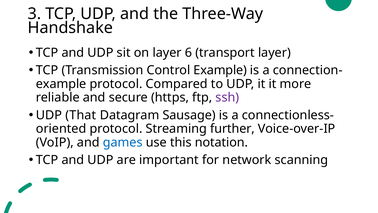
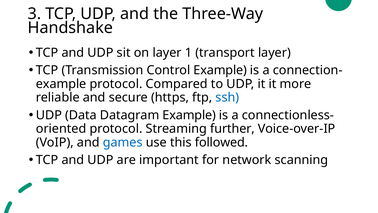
6: 6 -> 1
ssh colour: purple -> blue
That: That -> Data
Datagram Sausage: Sausage -> Example
notation: notation -> followed
